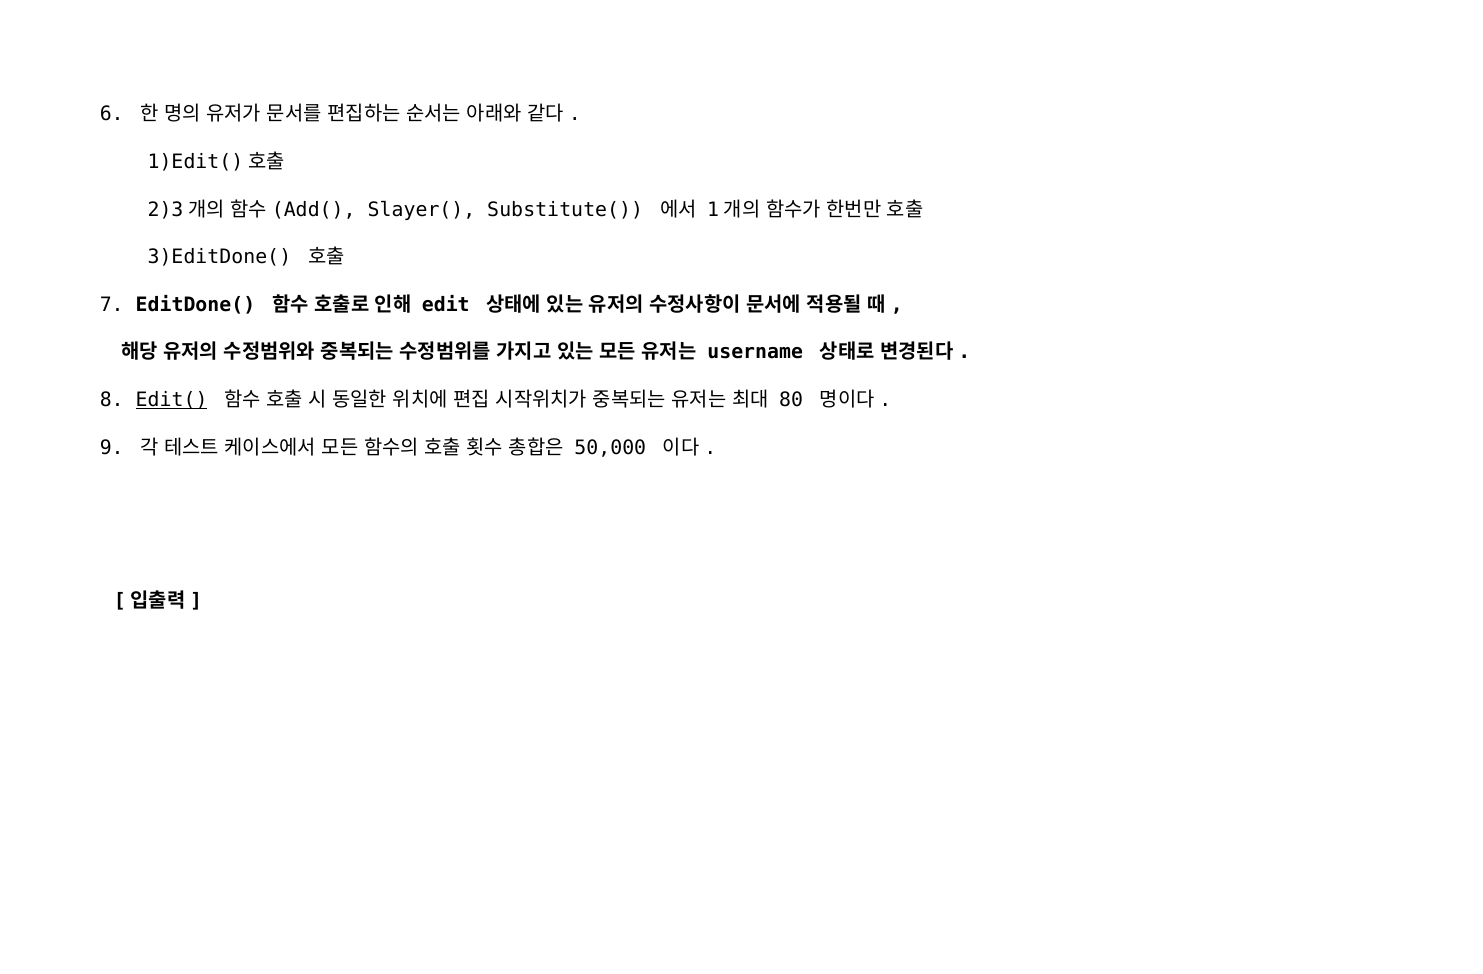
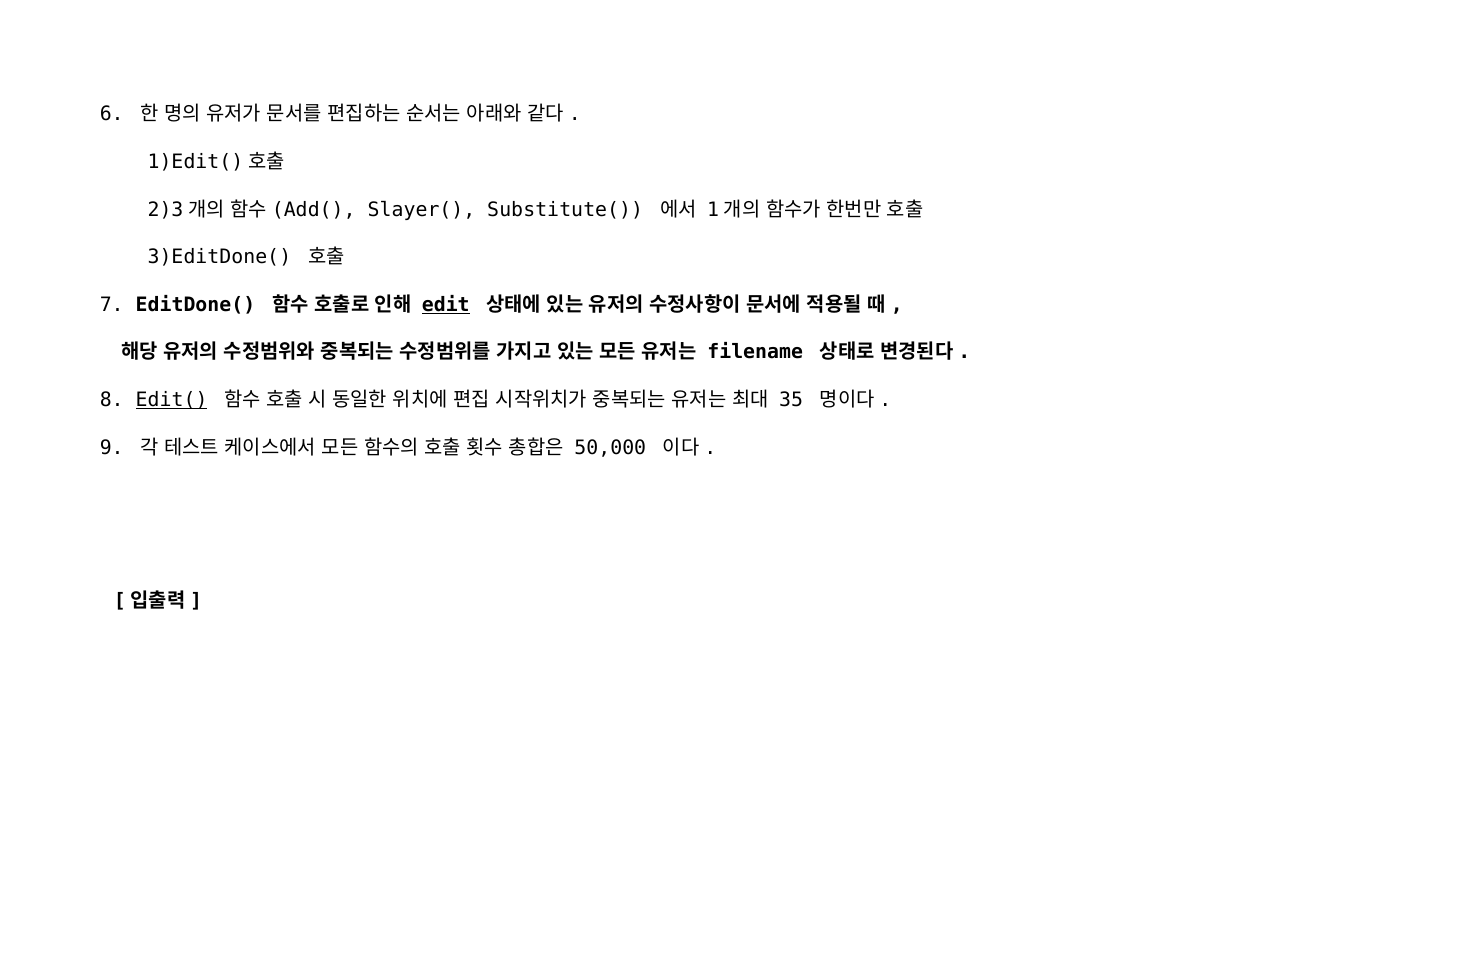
edit underline: none -> present
username: username -> filename
80: 80 -> 35
